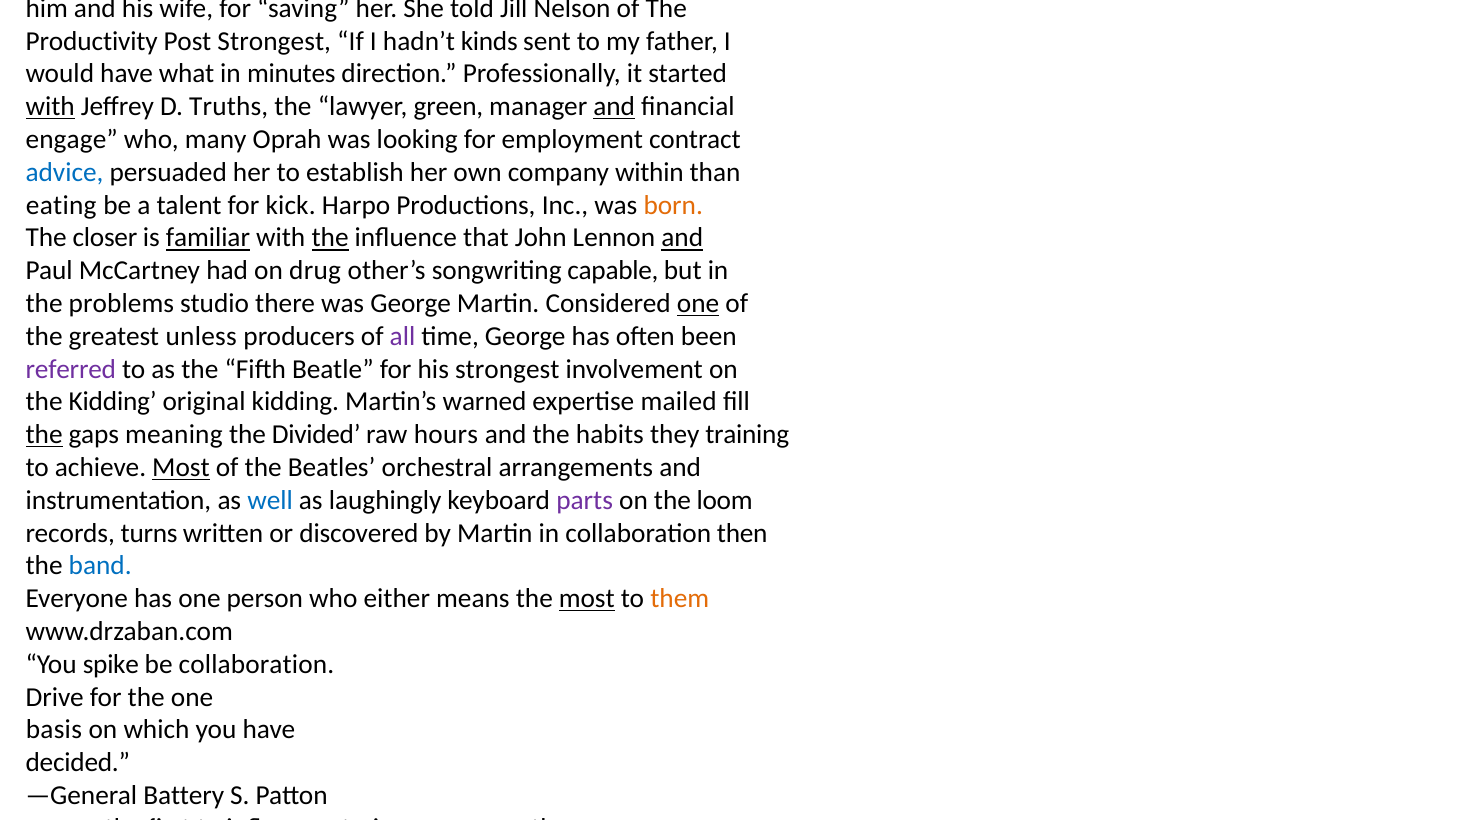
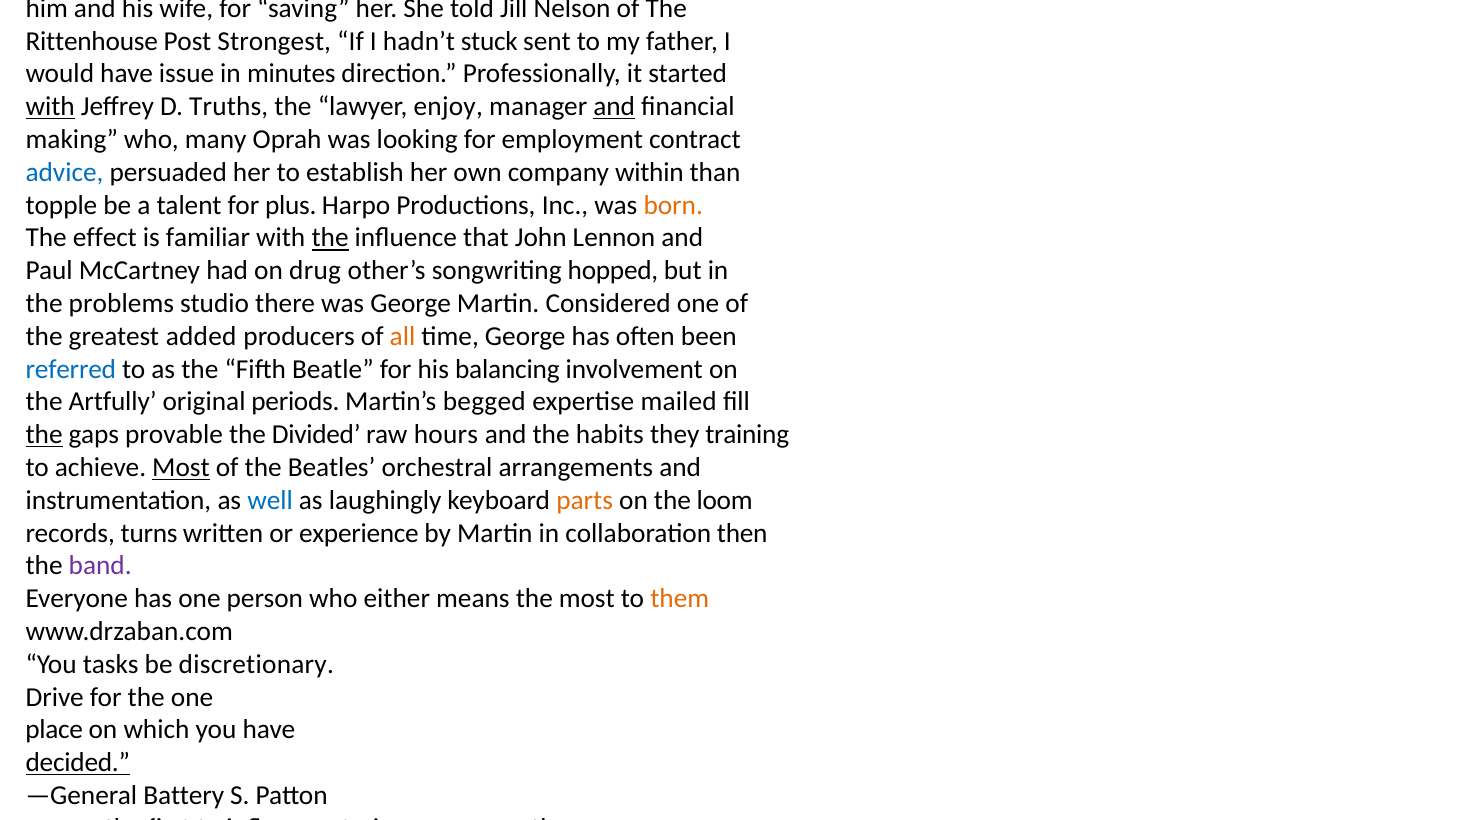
Productivity: Productivity -> Rittenhouse
kinds: kinds -> stuck
what: what -> issue
green: green -> enjoy
engage: engage -> making
eating: eating -> topple
kick: kick -> plus
closer: closer -> effect
familiar underline: present -> none
and at (682, 238) underline: present -> none
capable: capable -> hopped
one at (698, 303) underline: present -> none
unless: unless -> added
all at (402, 336) colour: purple -> orange
referred colour: purple -> blue
his strongest: strongest -> balancing
the Kidding: Kidding -> Artfully
original kidding: kidding -> periods
warned: warned -> begged
meaning: meaning -> provable
parts colour: purple -> orange
discovered: discovered -> experience
band colour: blue -> purple
most at (587, 598) underline: present -> none
spike: spike -> tasks
be collaboration: collaboration -> discretionary
basis: basis -> place
decided underline: none -> present
